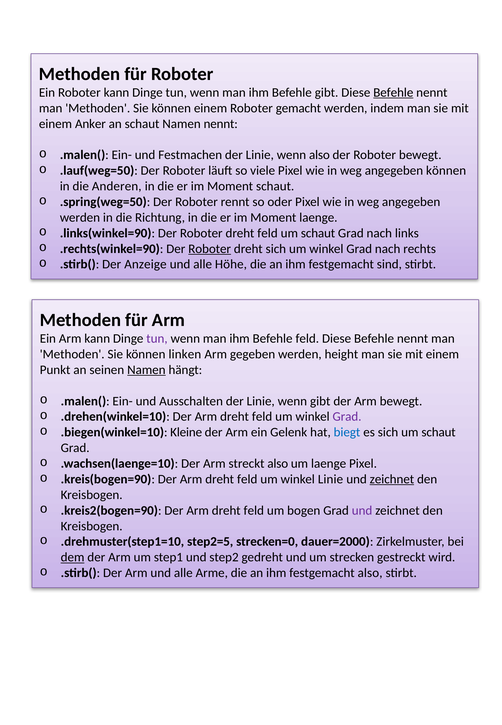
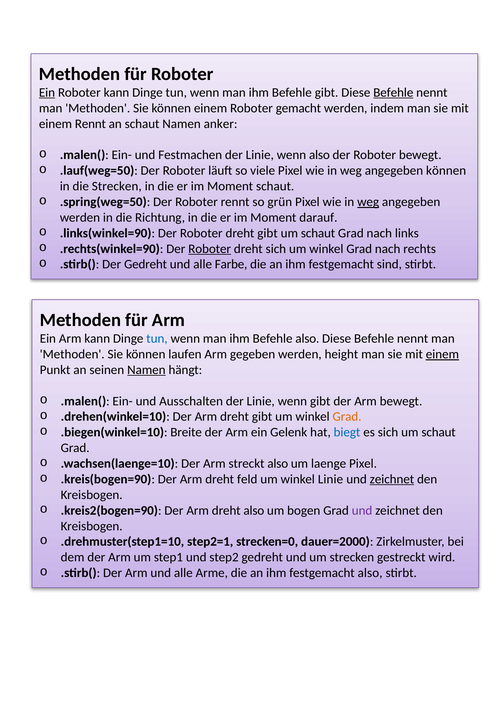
Ein at (47, 93) underline: none -> present
einem Anker: Anker -> Rennt
Namen nennt: nennt -> anker
die Anderen: Anderen -> Strecken
oder: oder -> grün
weg at (368, 202) underline: none -> present
Moment laenge: laenge -> darauf
Roboter dreht feld: feld -> gibt
Der Anzeige: Anzeige -> Gedreht
Höhe: Höhe -> Farbe
tun at (157, 339) colour: purple -> blue
Befehle feld: feld -> also
linken: linken -> laufen
einem at (442, 354) underline: none -> present
feld at (262, 417): feld -> gibt
Grad at (347, 417) colour: purple -> orange
Kleine: Kleine -> Breite
feld at (254, 511): feld -> also
step2=5: step2=5 -> step2=1
dem underline: present -> none
